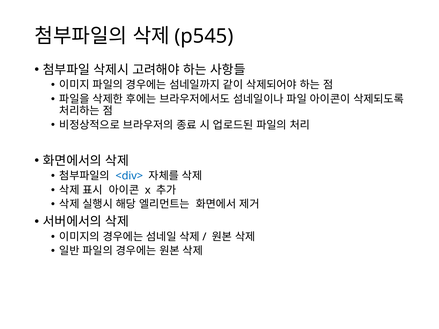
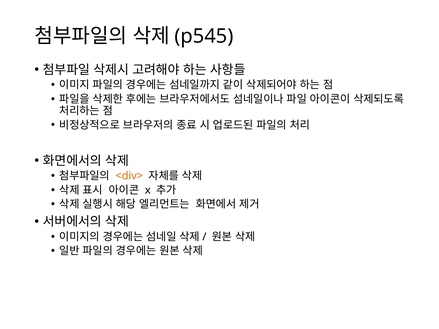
<div> colour: blue -> orange
